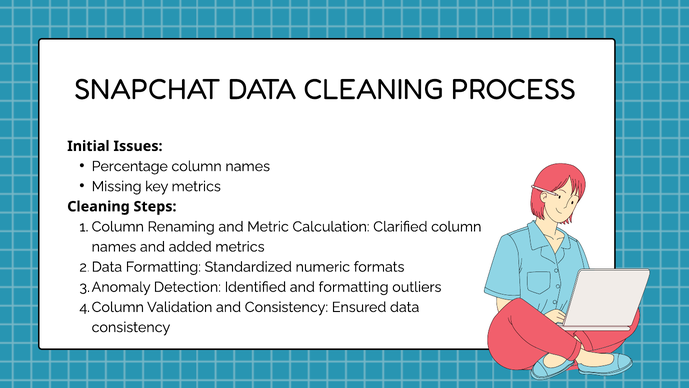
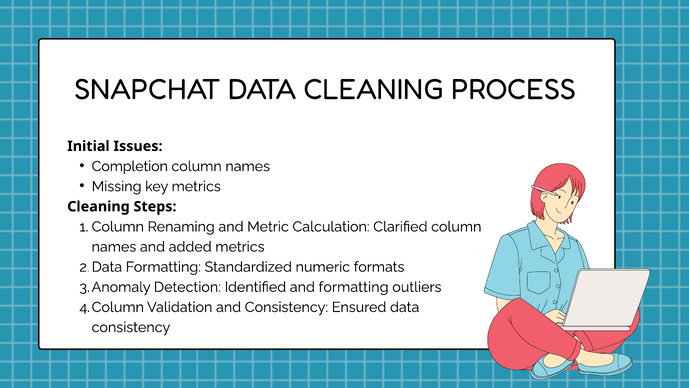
Percentage: Percentage -> Completion
